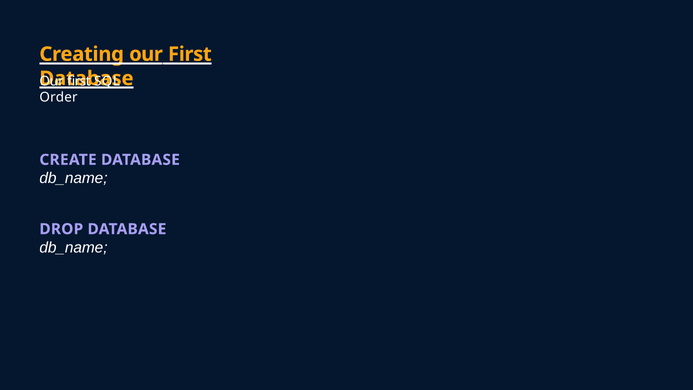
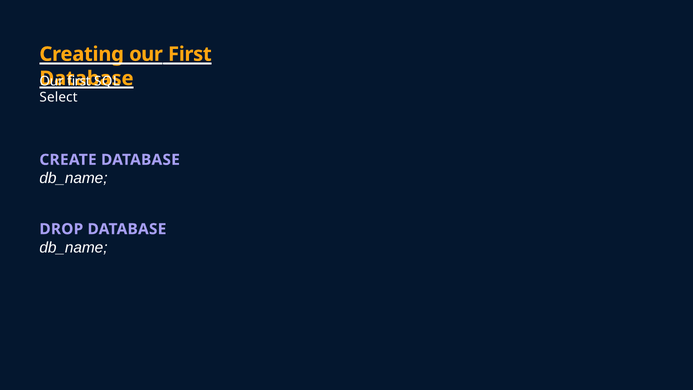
Order: Order -> Select
